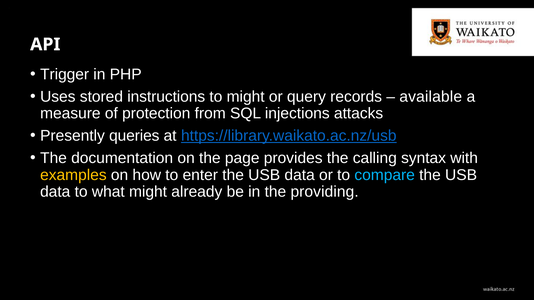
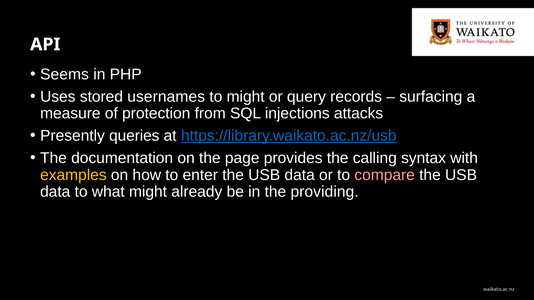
Trigger: Trigger -> Seems
instructions: instructions -> usernames
available: available -> surfacing
compare colour: light blue -> pink
